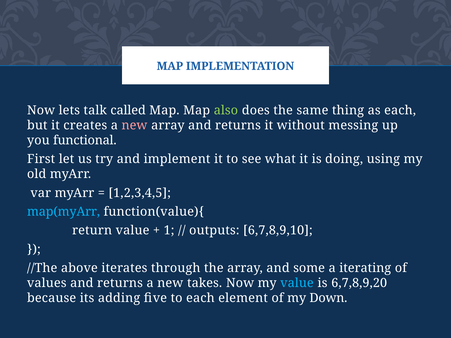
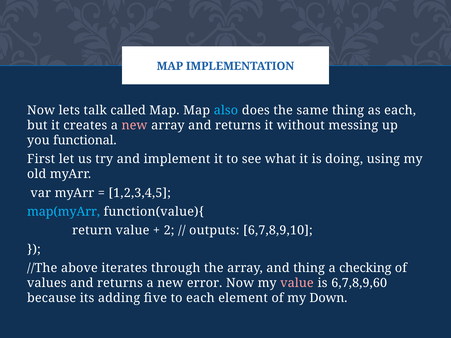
also colour: light green -> light blue
1: 1 -> 2
and some: some -> thing
iterating: iterating -> checking
takes: takes -> error
value at (297, 283) colour: light blue -> pink
6,7,8,9,20: 6,7,8,9,20 -> 6,7,8,9,60
